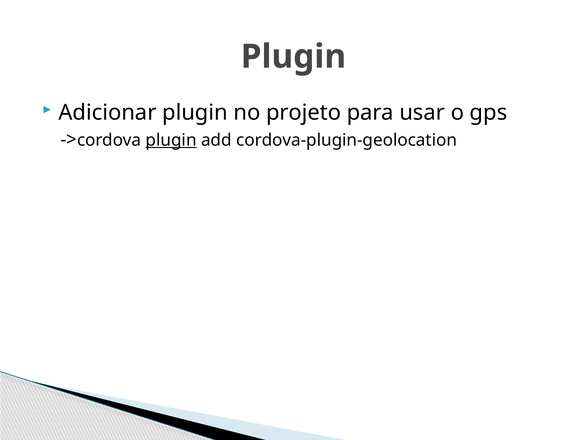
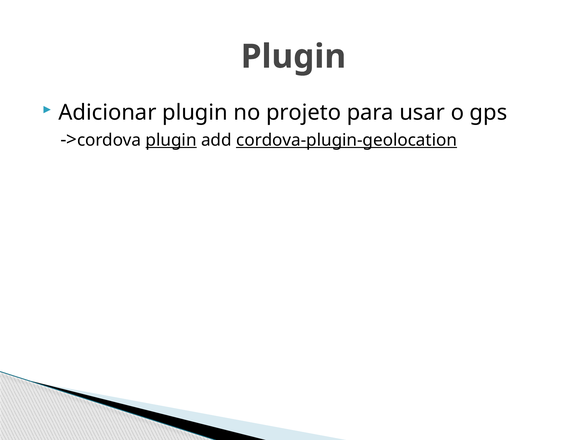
cordova-plugin-geolocation underline: none -> present
